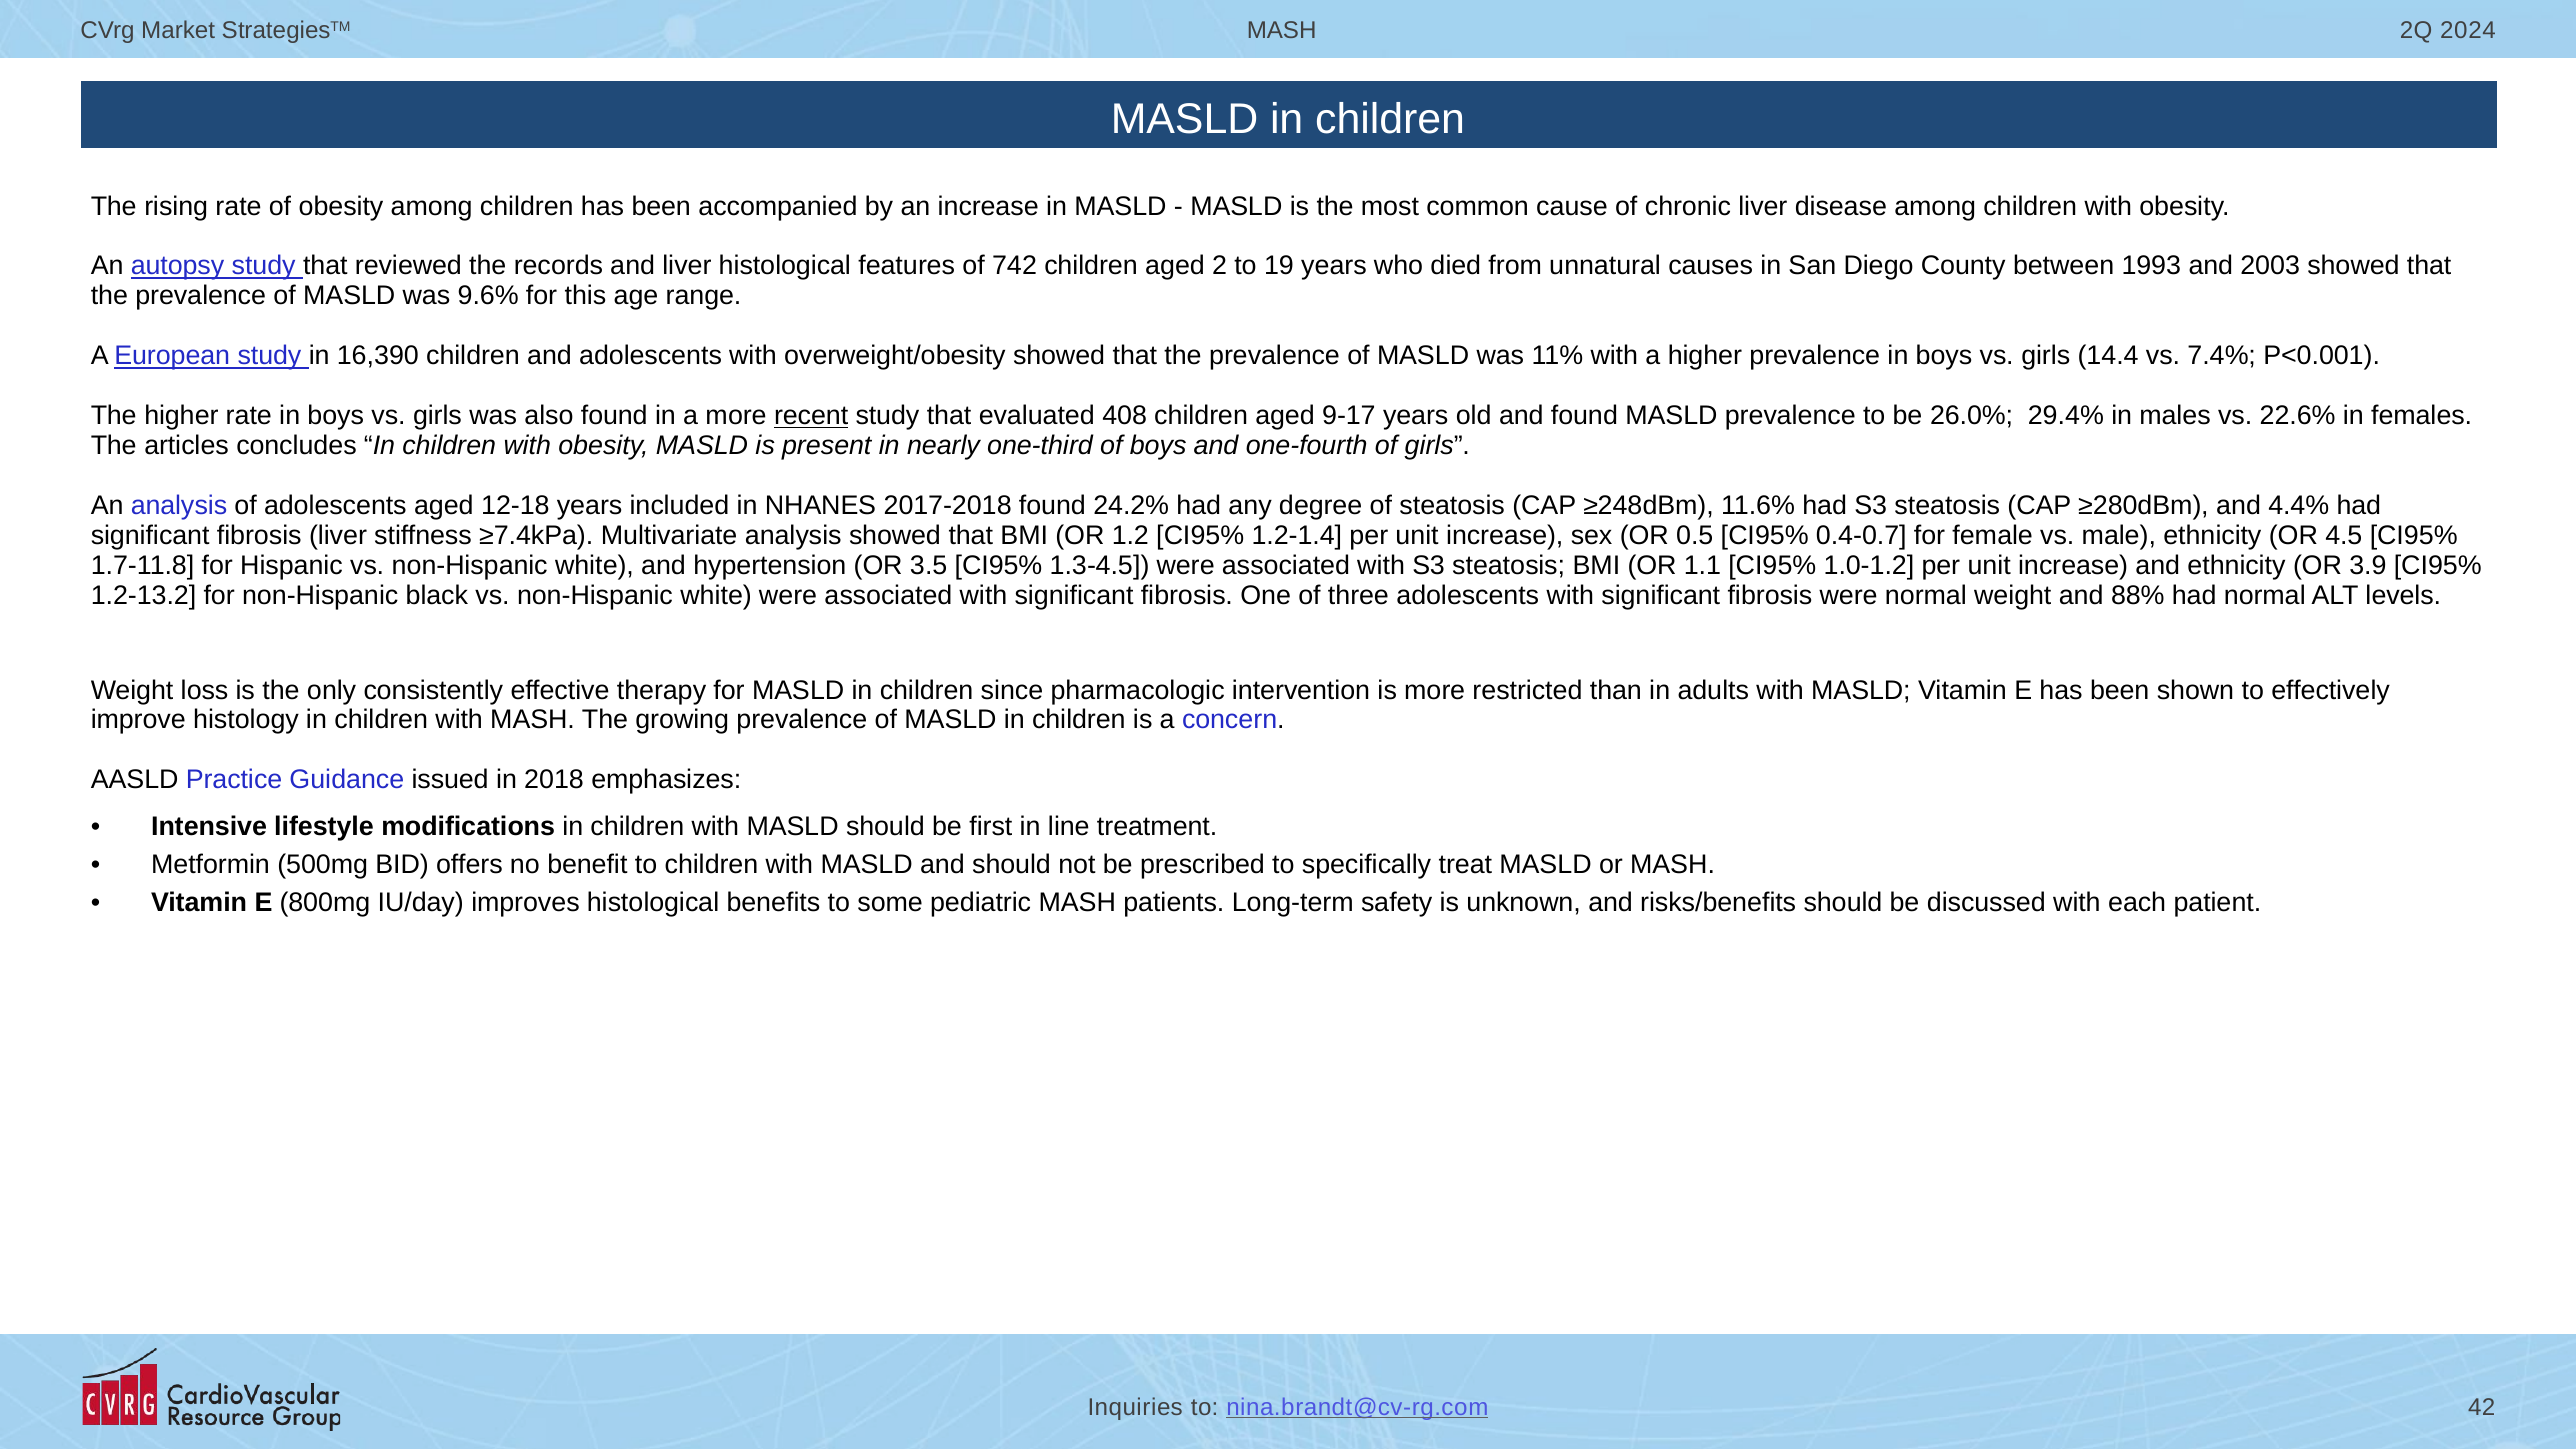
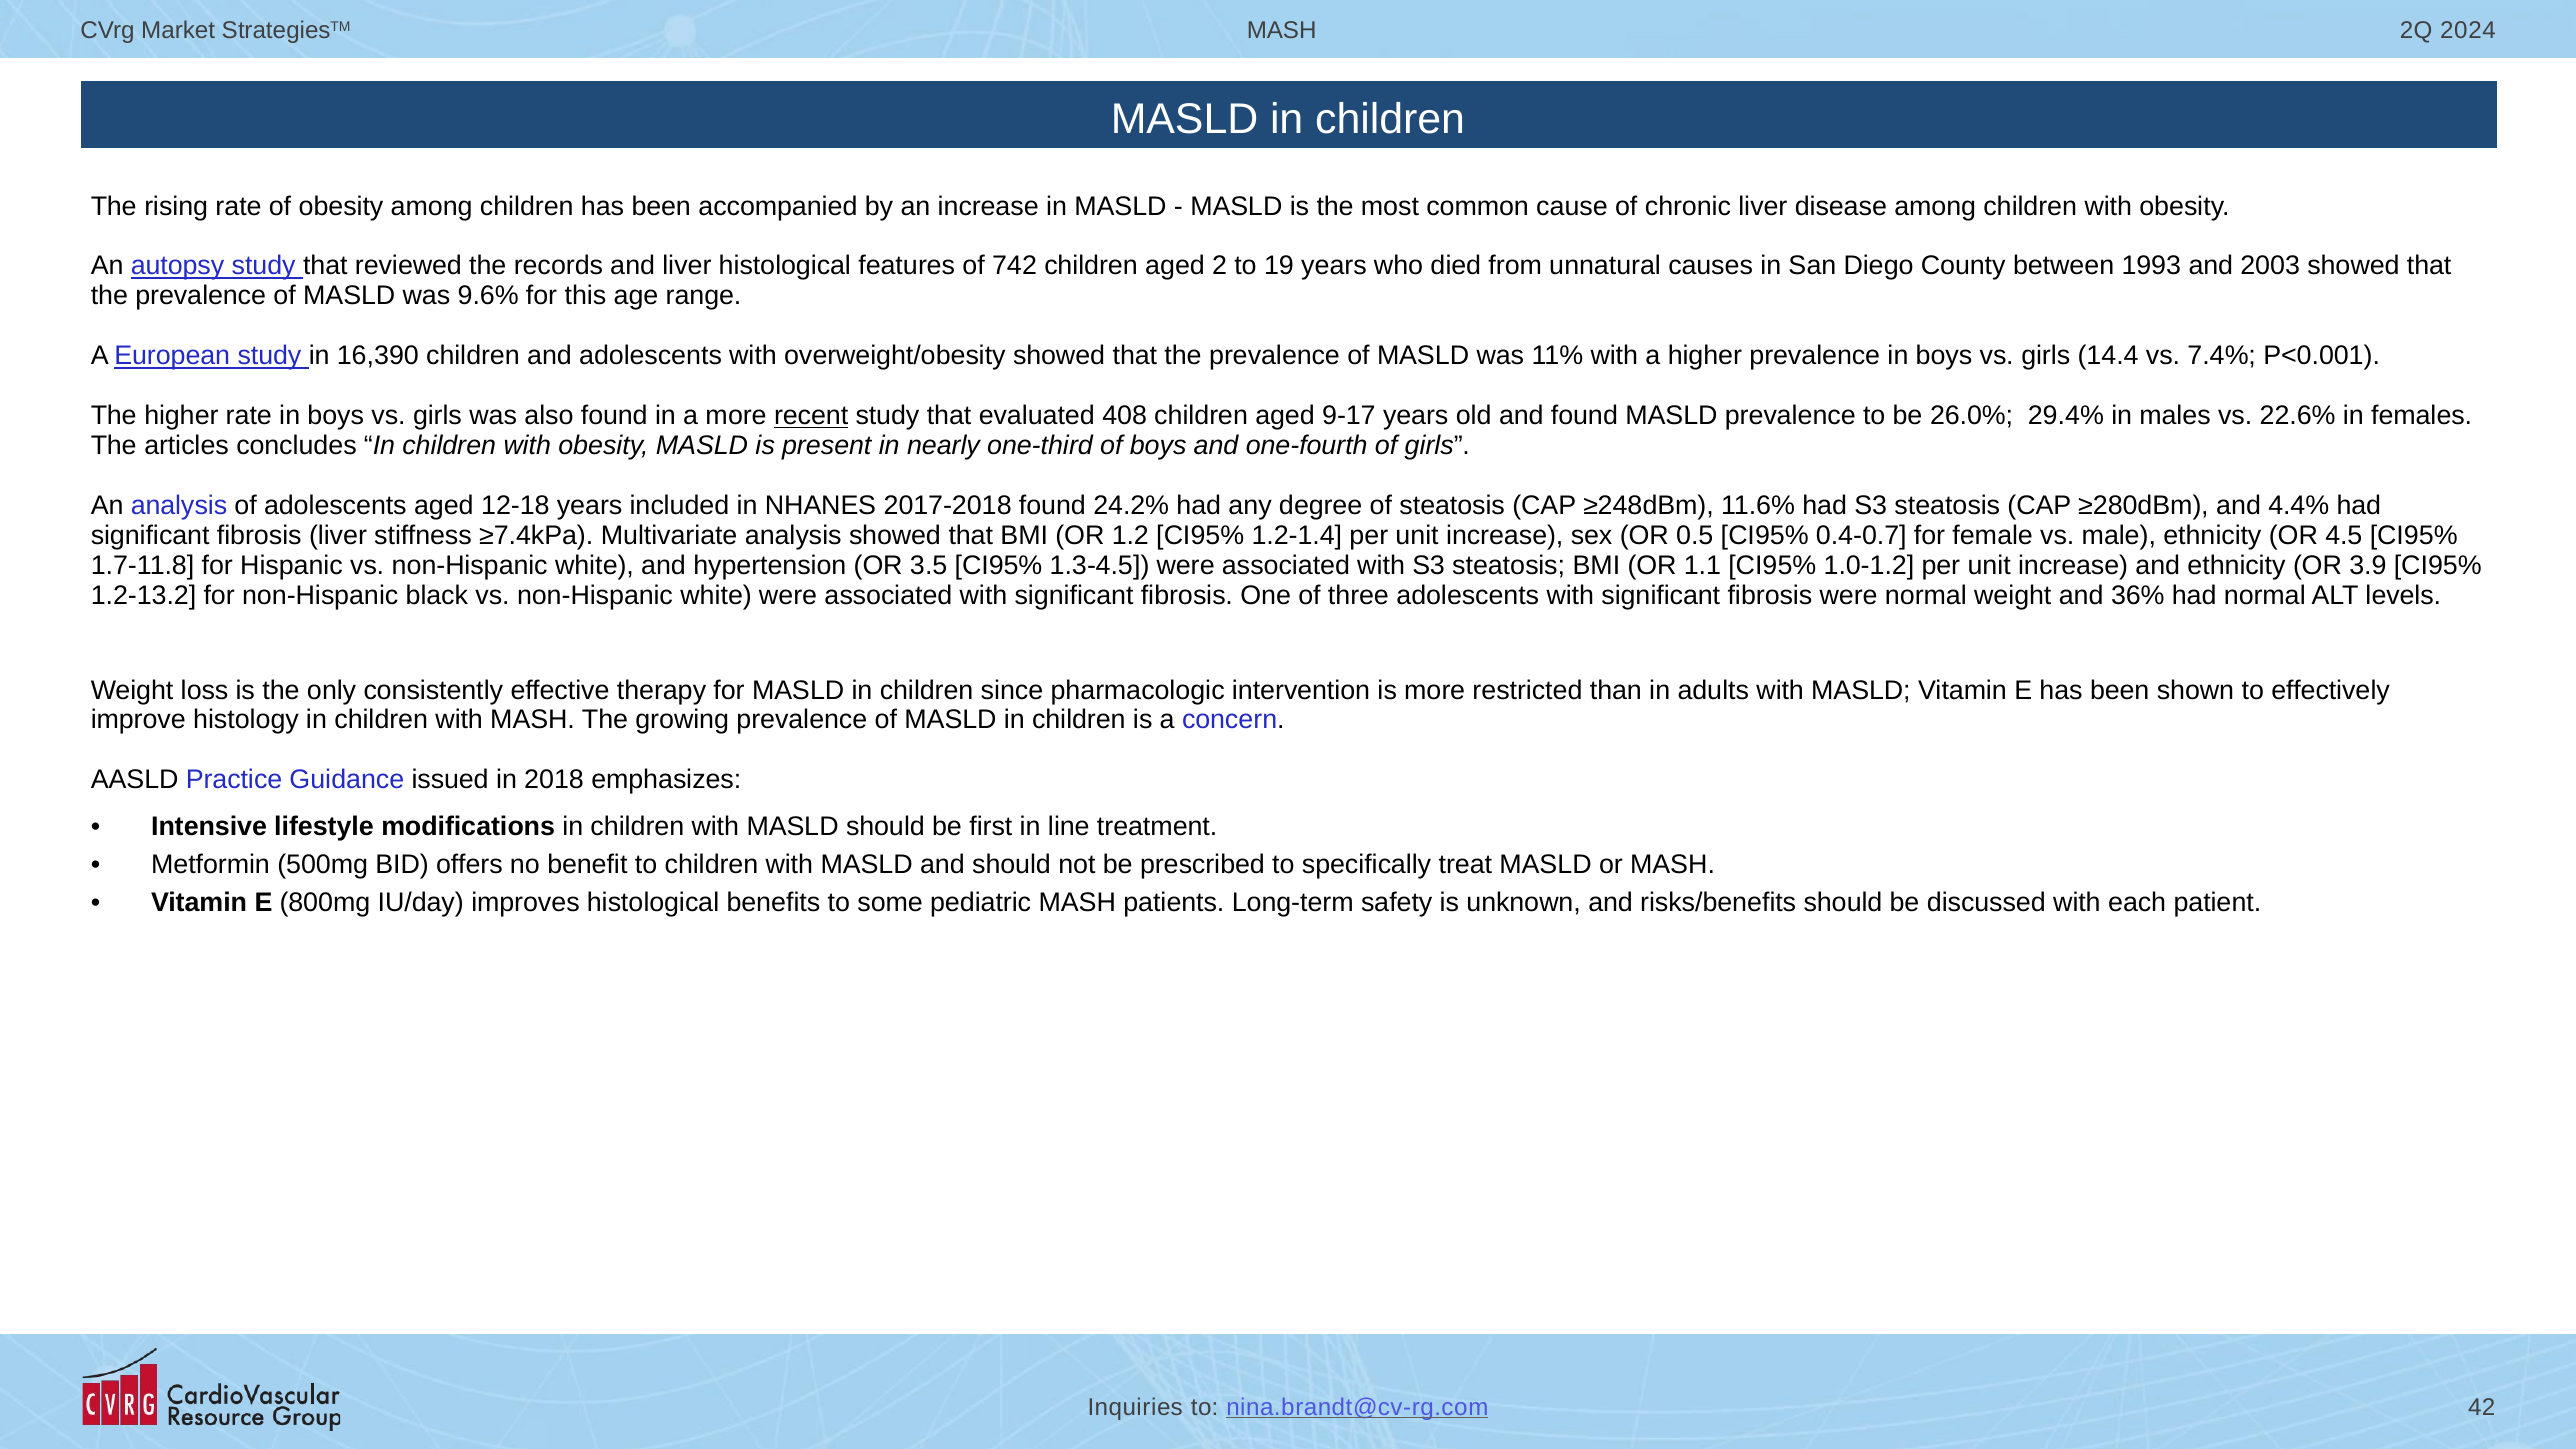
88%: 88% -> 36%
